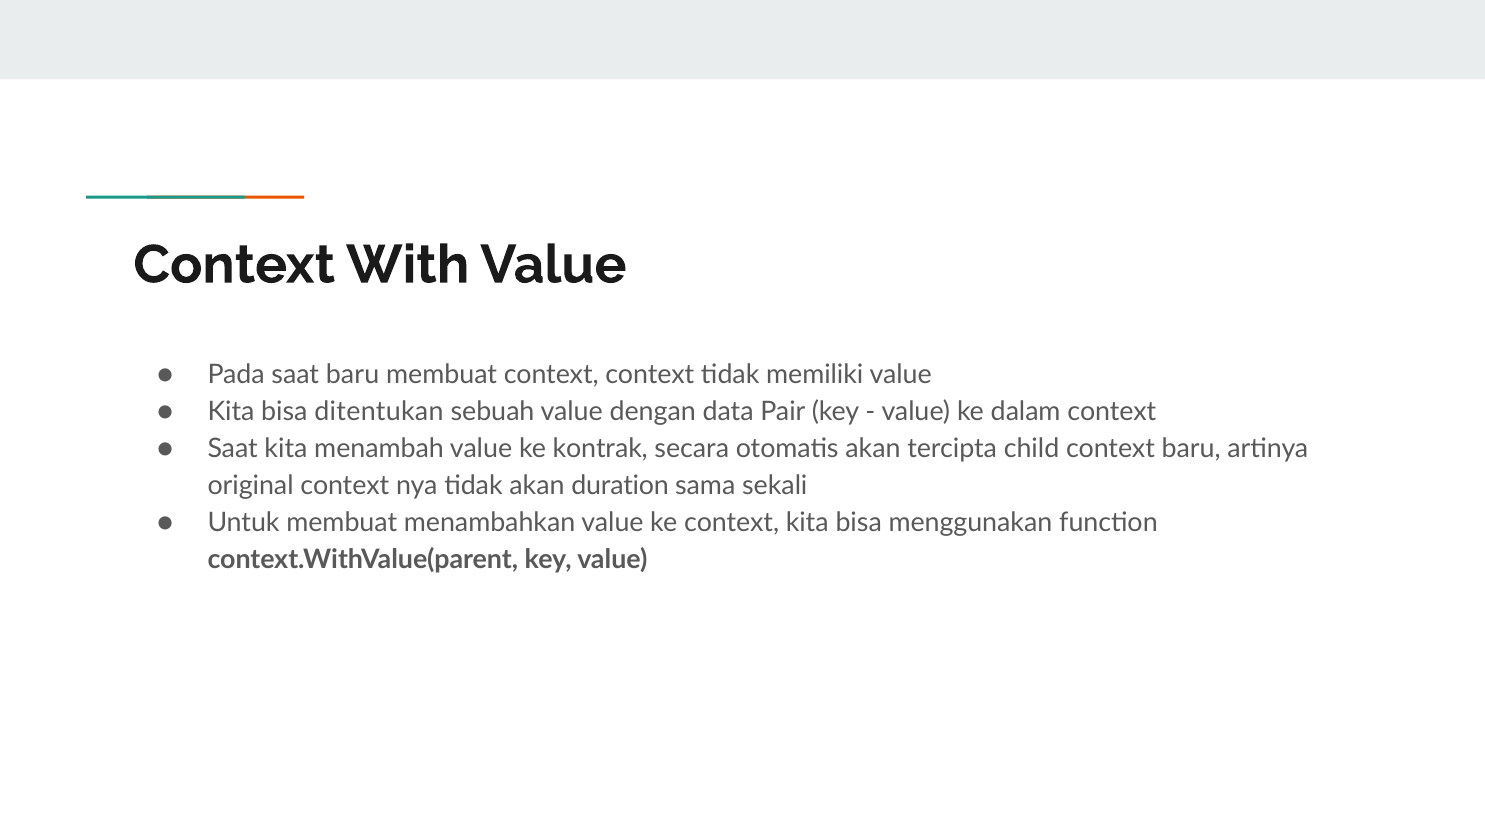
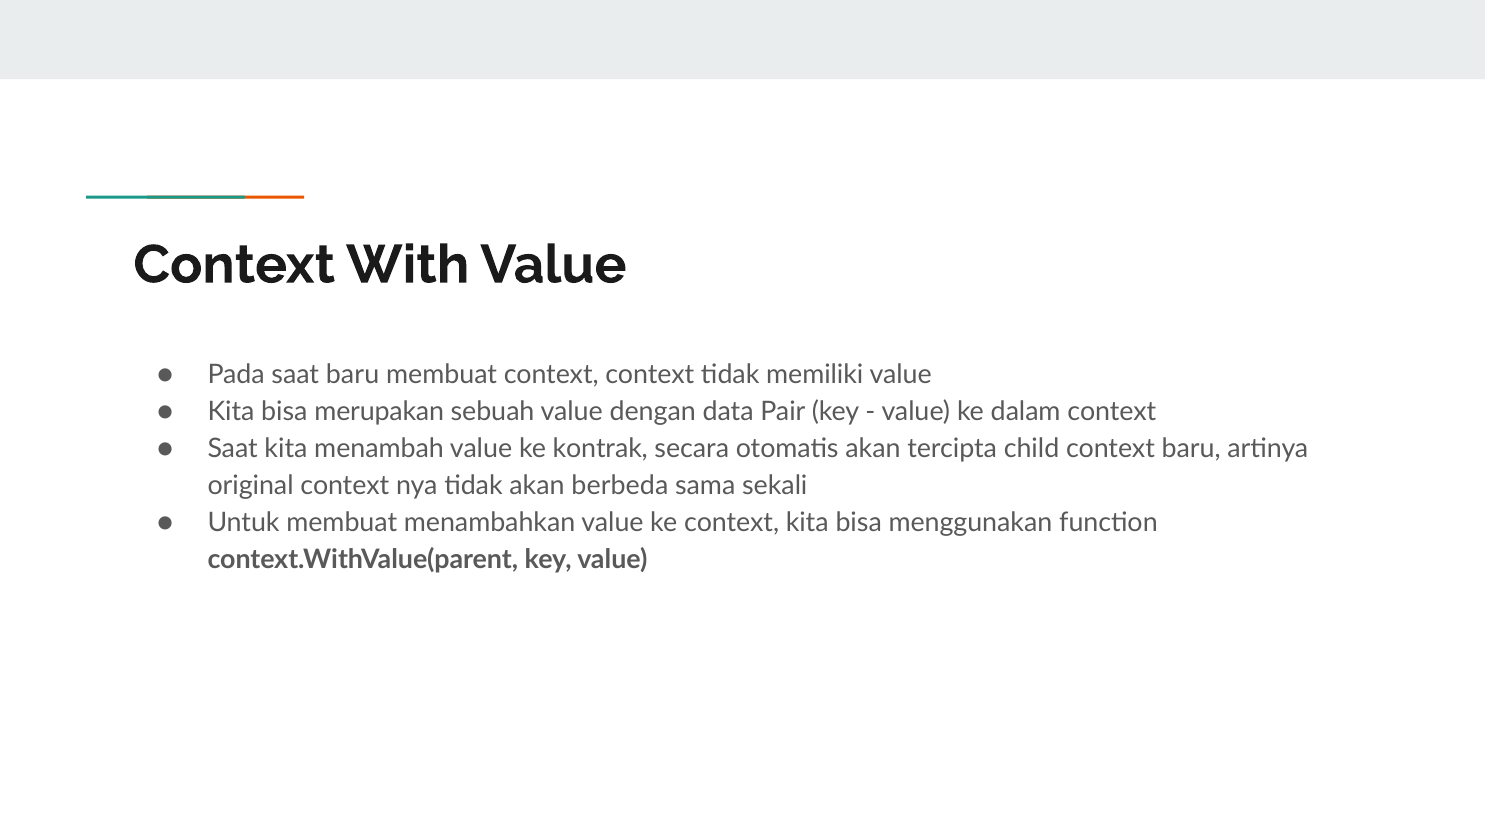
ditentukan: ditentukan -> merupakan
duration: duration -> berbeda
